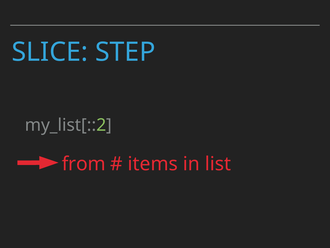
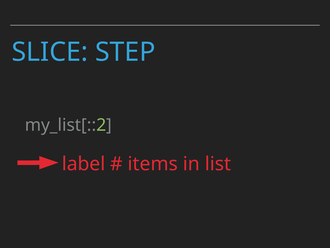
from: from -> label
